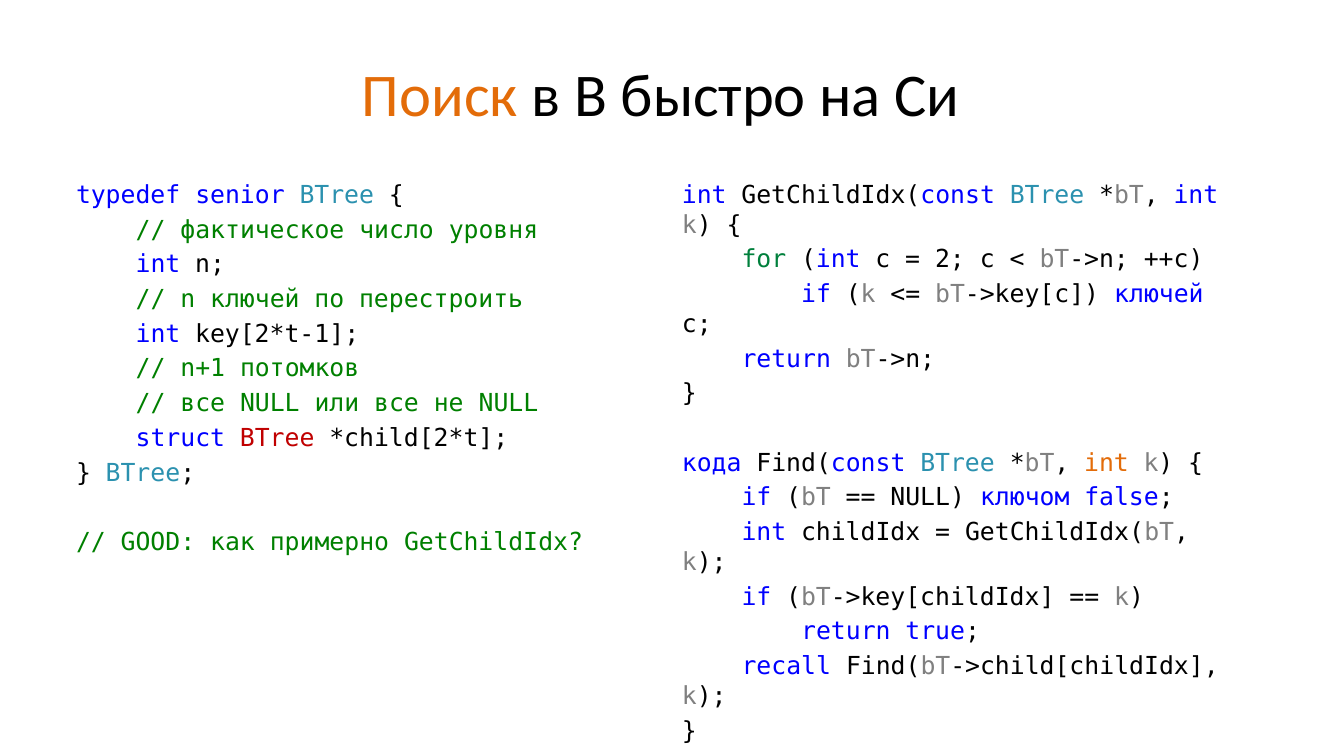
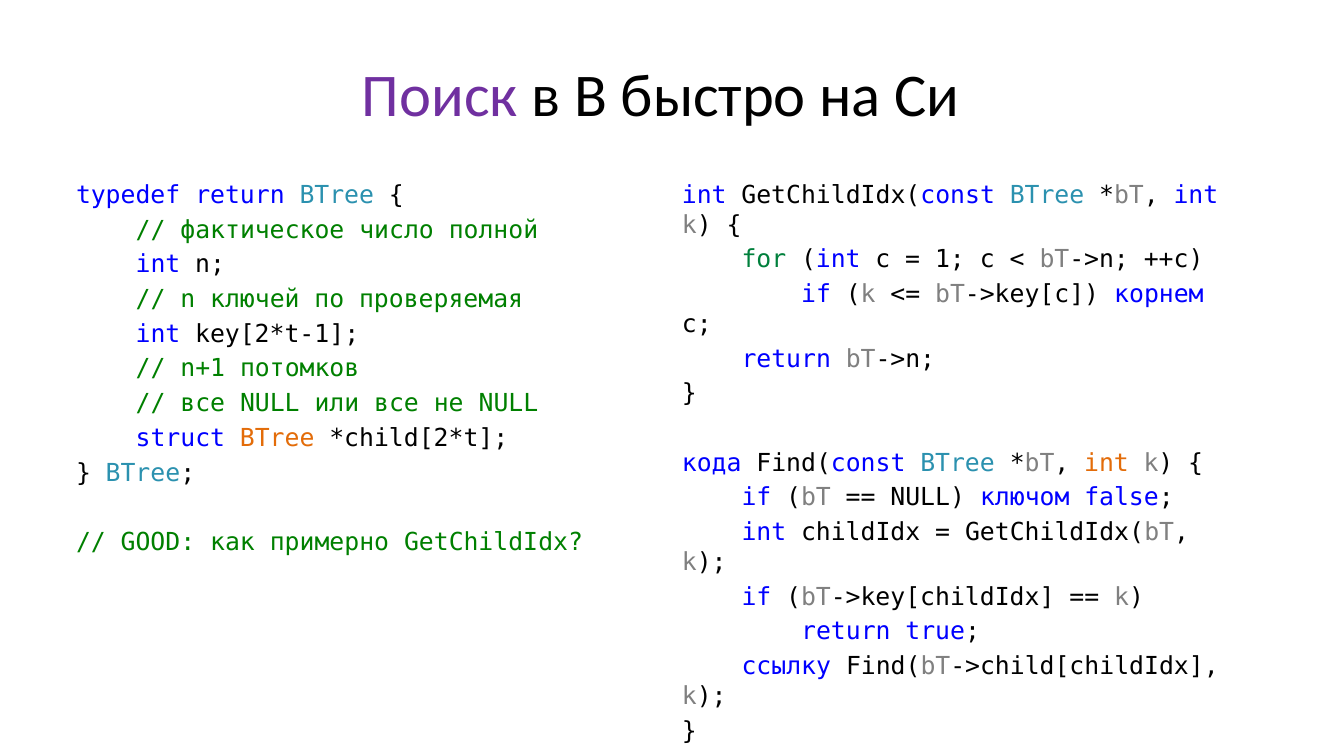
Поиск colour: orange -> purple
typedef senior: senior -> return
уровня: уровня -> полной
2: 2 -> 1
bT->key[c ключей: ключей -> корнем
перестроить: перестроить -> проверяемая
BTree at (277, 438) colour: red -> orange
recall: recall -> ссылку
